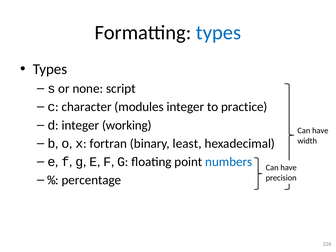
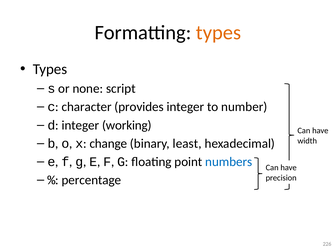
types at (218, 33) colour: blue -> orange
modules: modules -> provides
practice: practice -> number
fortran: fortran -> change
